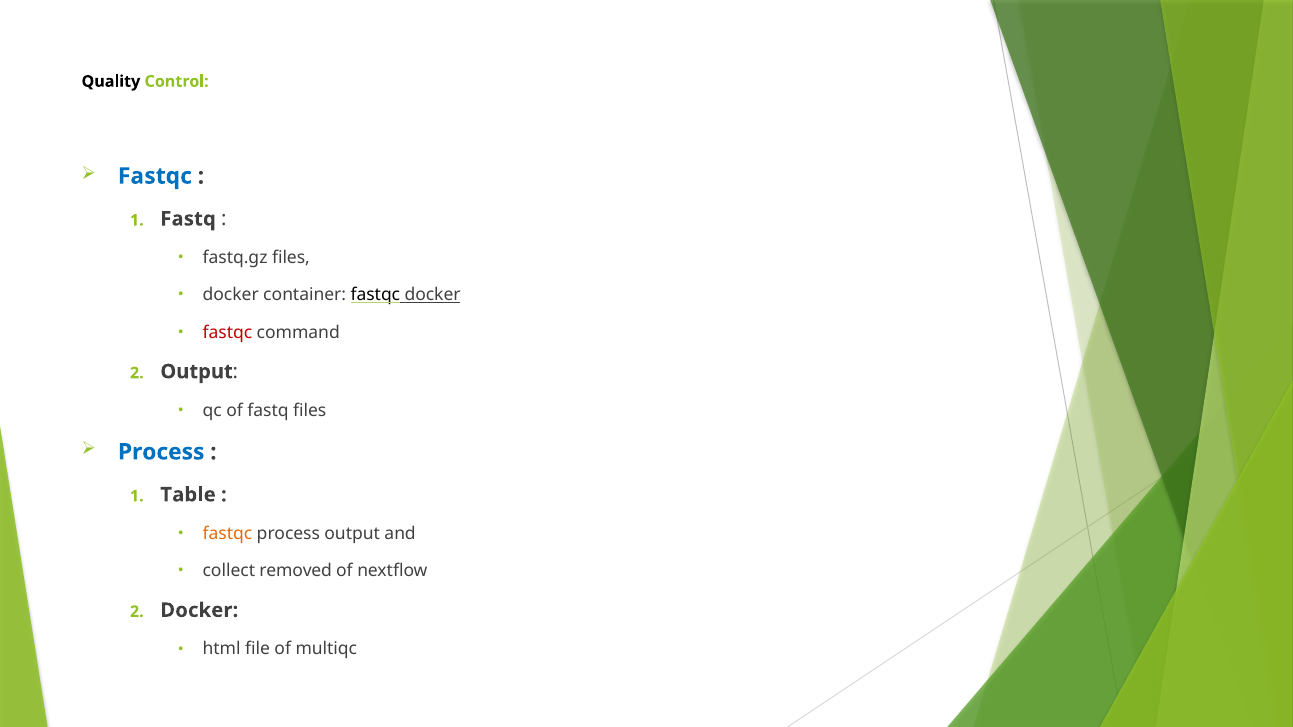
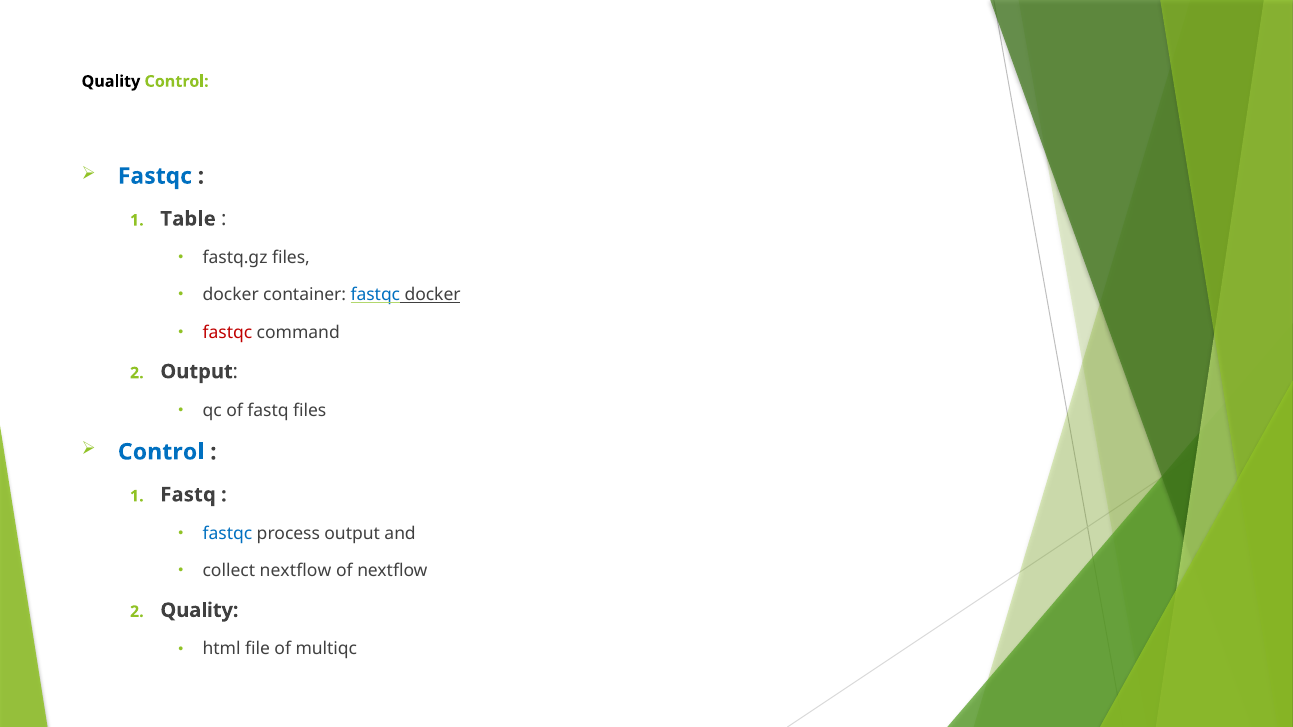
Fastq at (188, 219): Fastq -> Table
fastqc at (375, 295) colour: black -> blue
Process at (161, 452): Process -> Control
Table at (188, 495): Table -> Fastq
fastqc at (227, 534) colour: orange -> blue
collect removed: removed -> nextflow
Docker at (199, 610): Docker -> Quality
